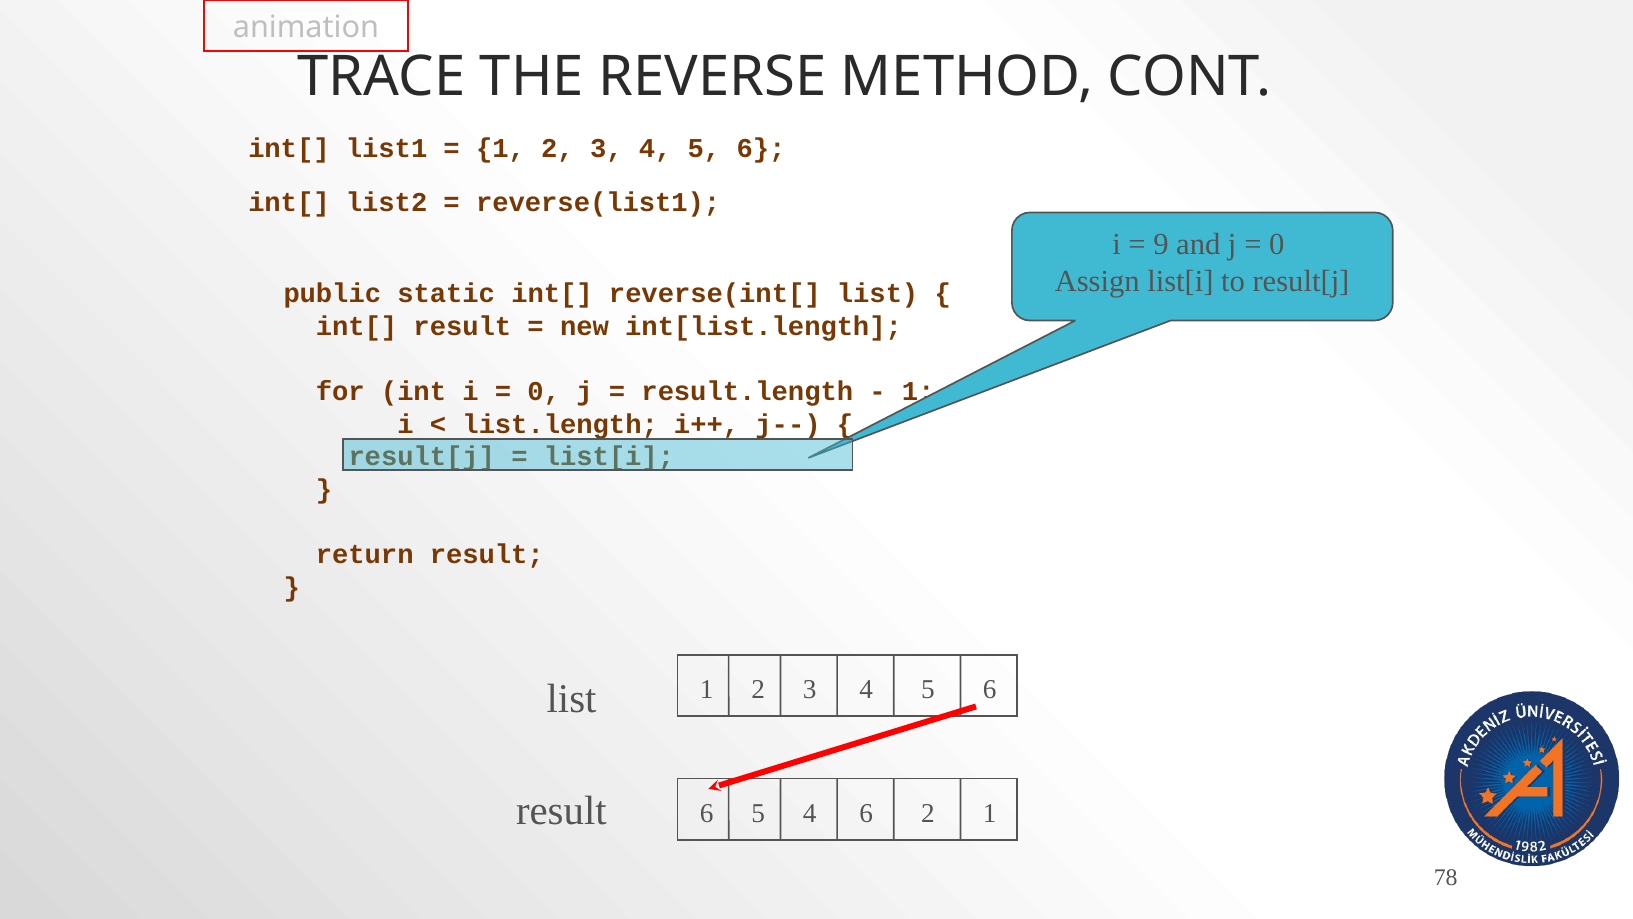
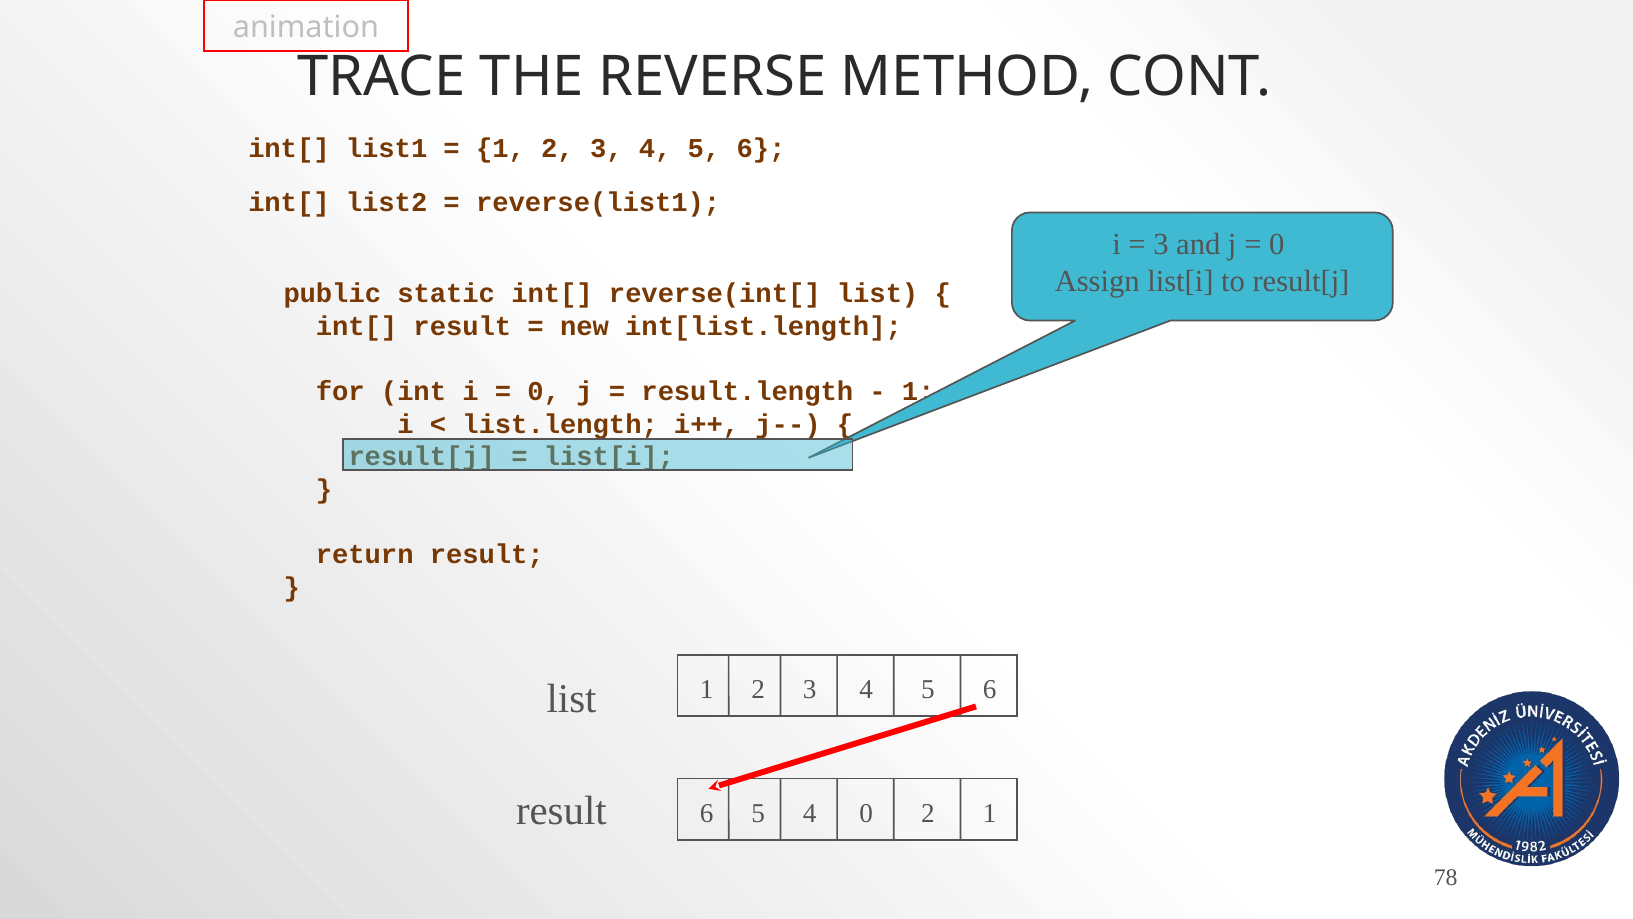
9 at (1161, 244): 9 -> 3
4 6: 6 -> 0
